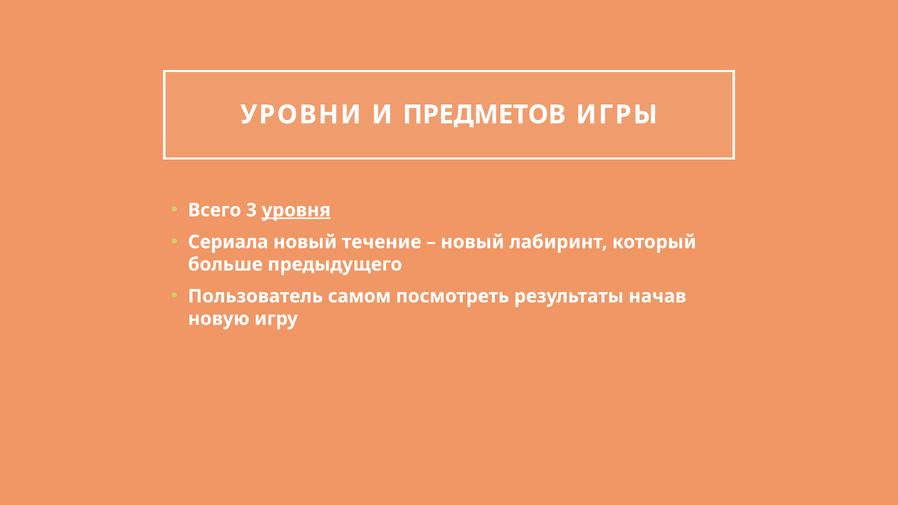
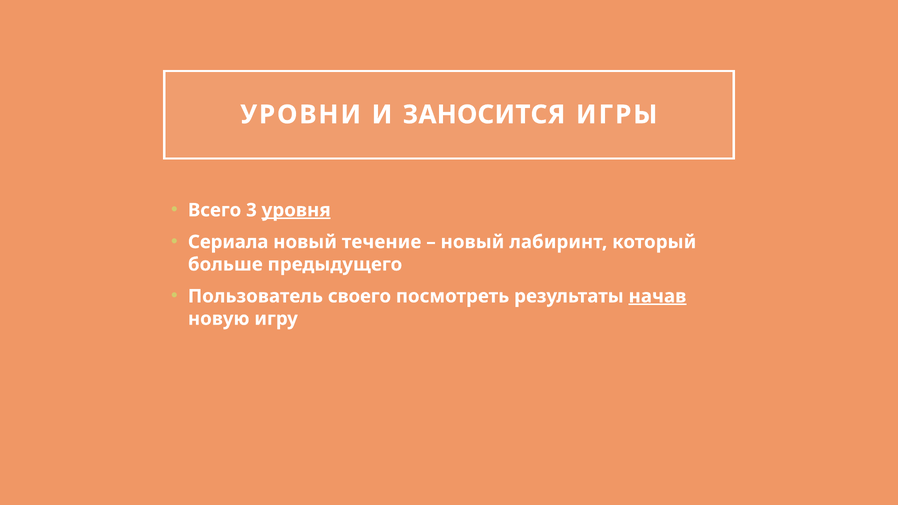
ПРЕДМЕТОВ: ПРЕДМЕТОВ -> ЗАНОСИТСЯ
самом: самом -> своего
начав underline: none -> present
